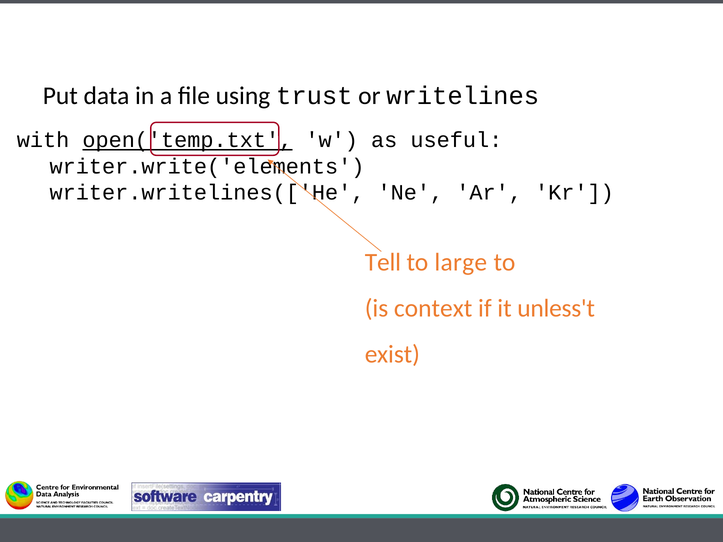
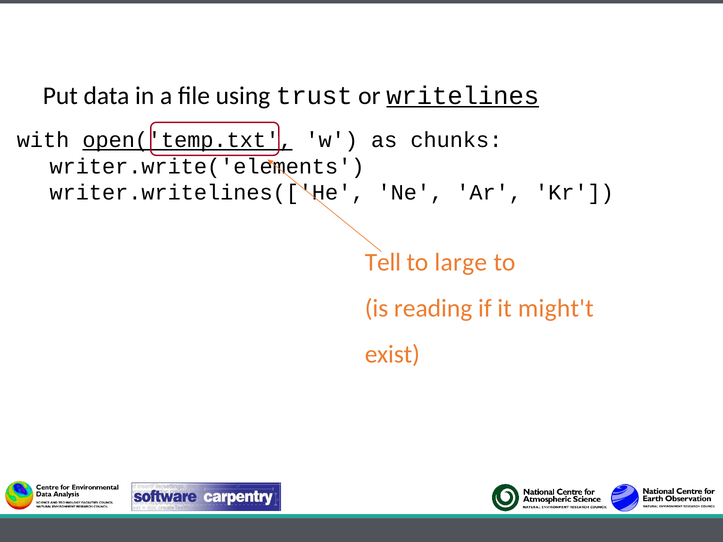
writelines underline: none -> present
useful: useful -> chunks
context: context -> reading
unless't: unless't -> might't
